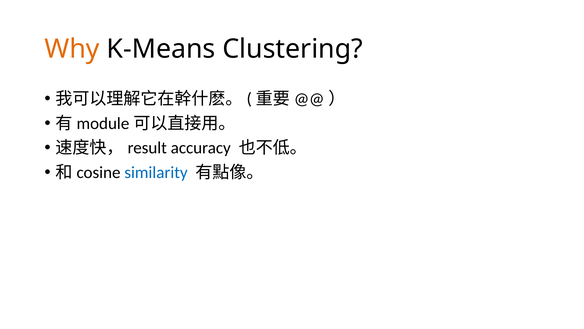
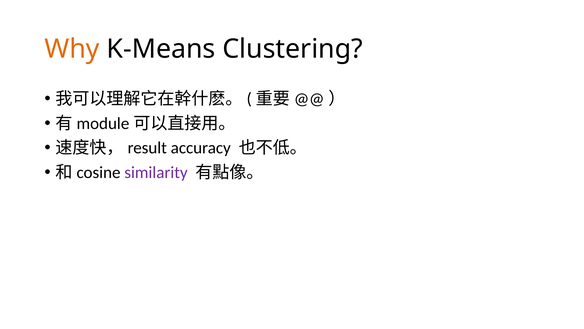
similarity colour: blue -> purple
